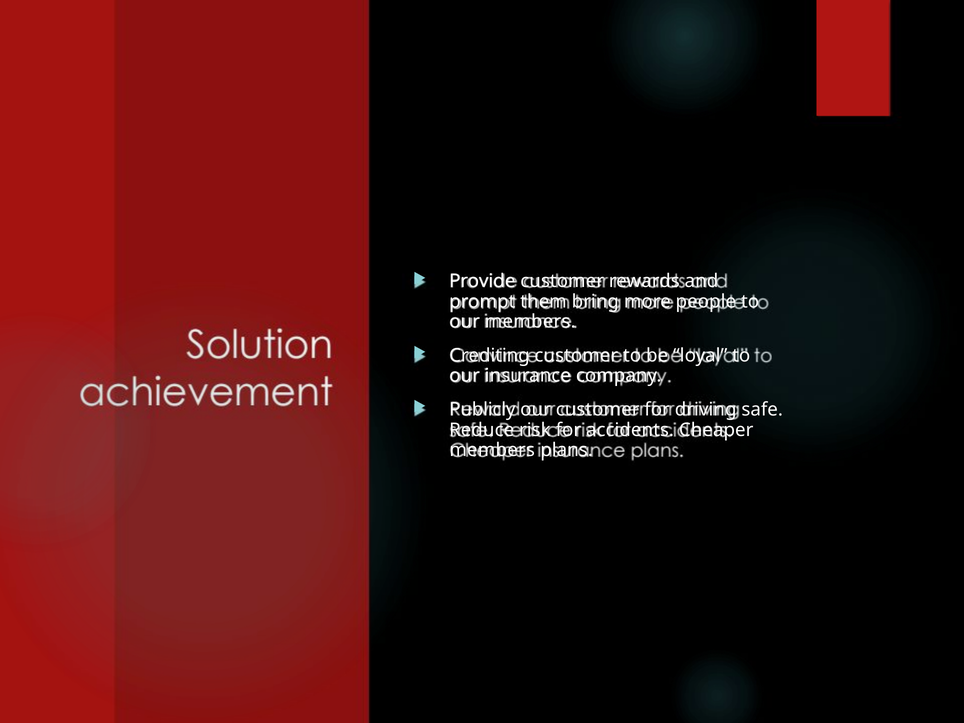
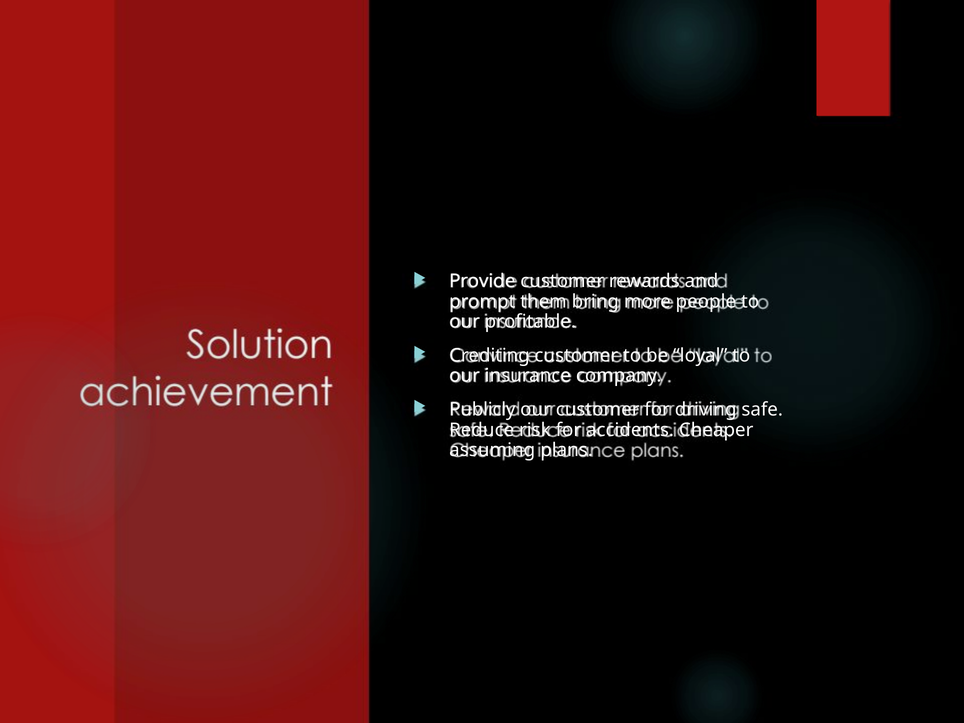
our members: members -> profitable
members at (492, 450): members -> assuming
